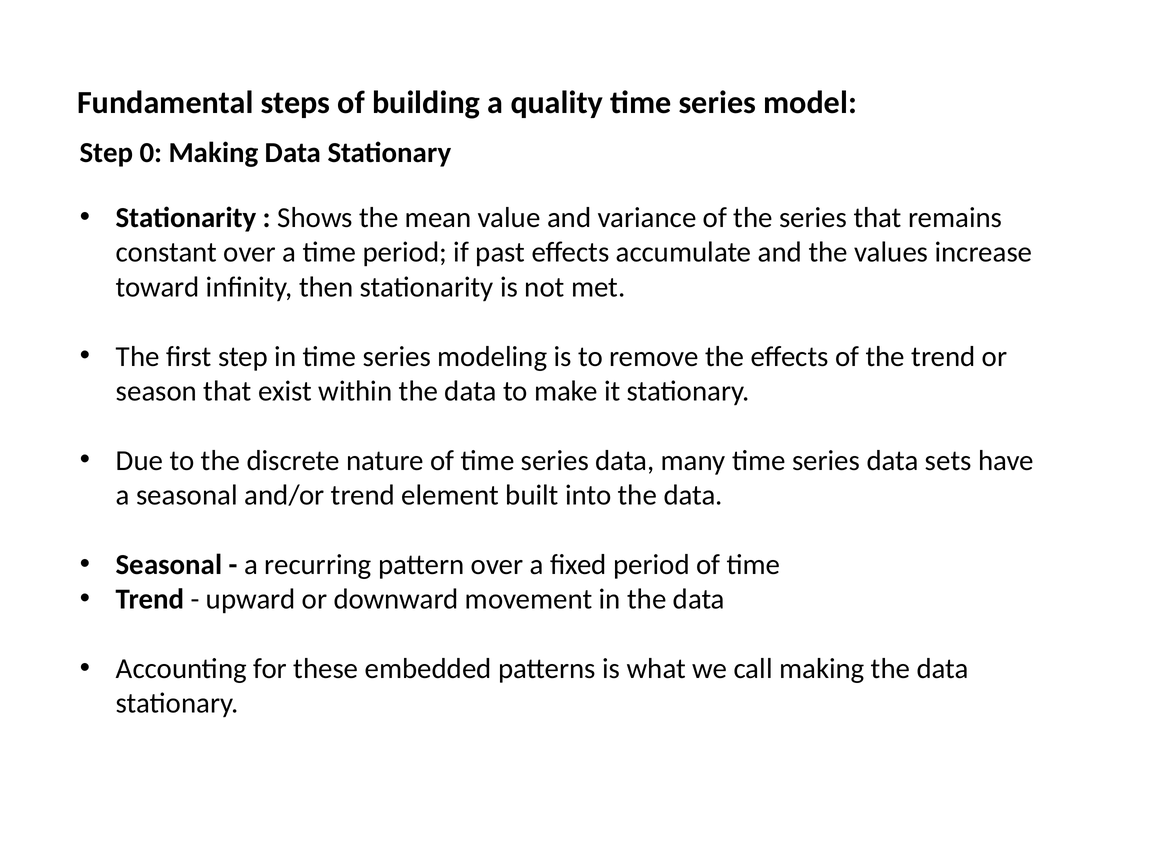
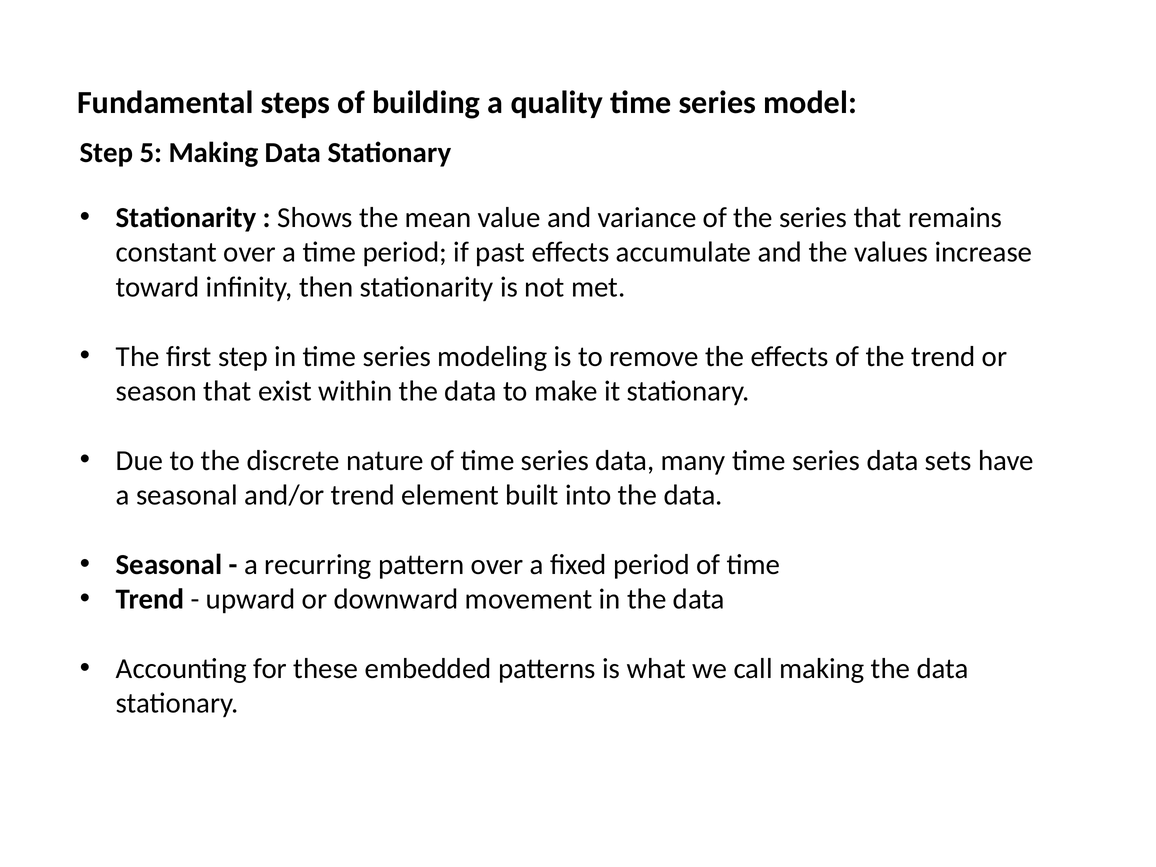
0: 0 -> 5
